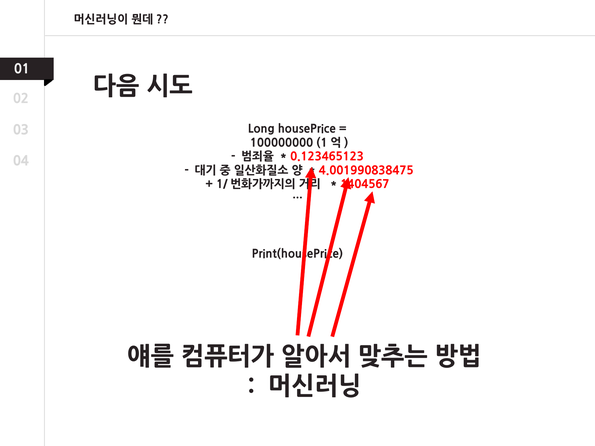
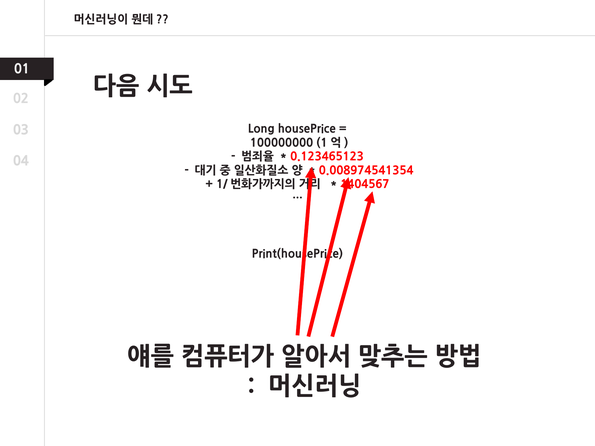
4.001990838475: 4.001990838475 -> 0.008974541354
